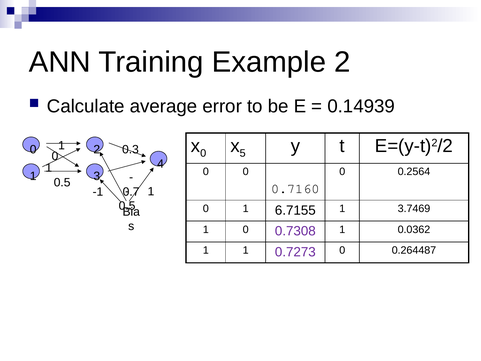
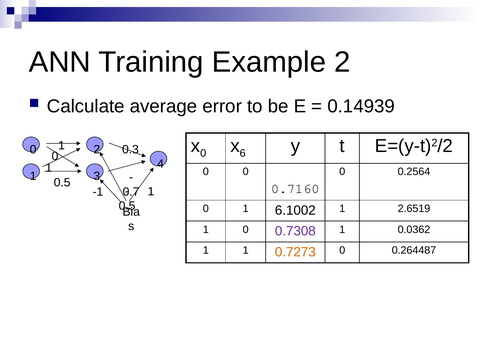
5: 5 -> 6
6.7155: 6.7155 -> 6.1002
3.7469: 3.7469 -> 2.6519
0.7273 colour: purple -> orange
